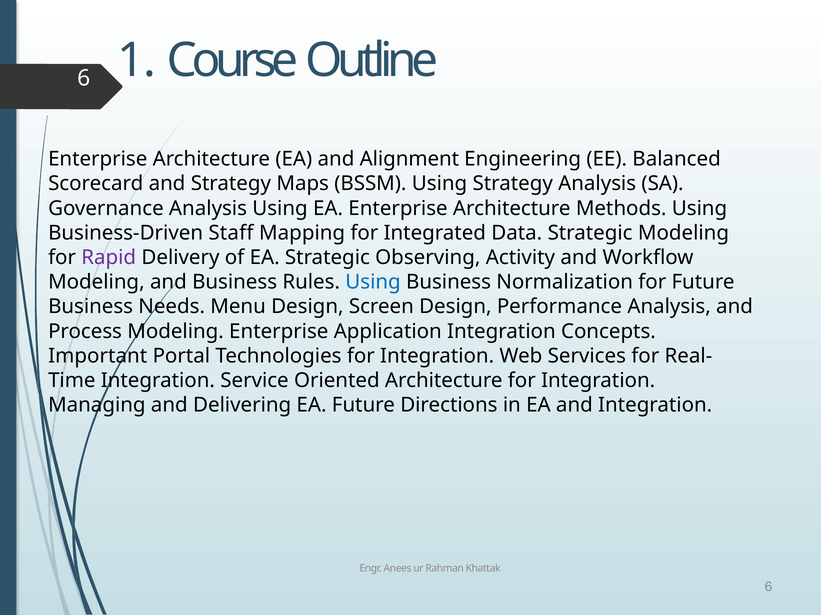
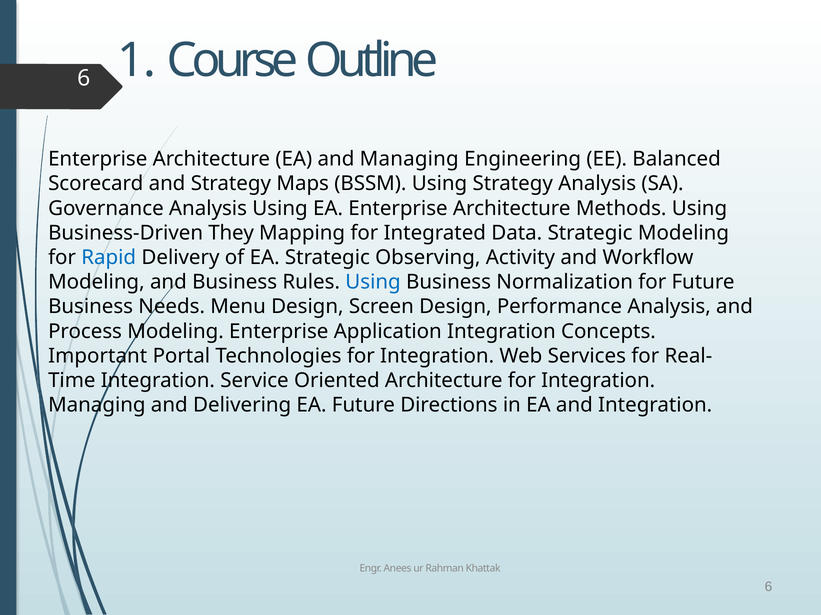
and Alignment: Alignment -> Managing
Staff: Staff -> They
Rapid colour: purple -> blue
